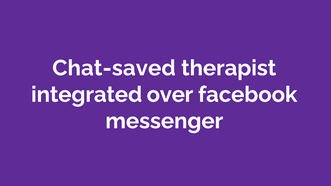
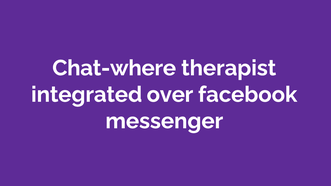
Chat-saved: Chat-saved -> Chat-where
